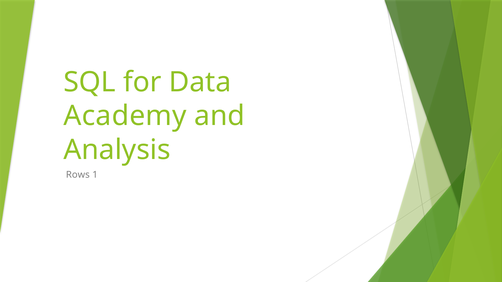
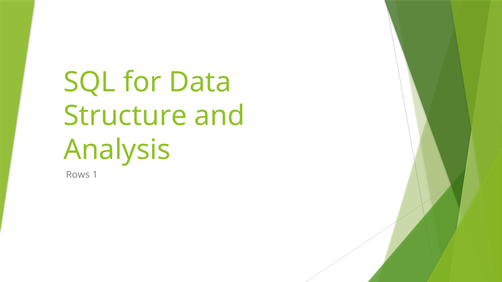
Academy: Academy -> Structure
